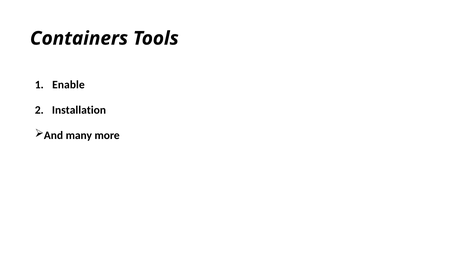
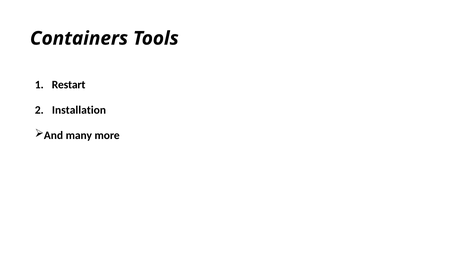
Enable: Enable -> Restart
